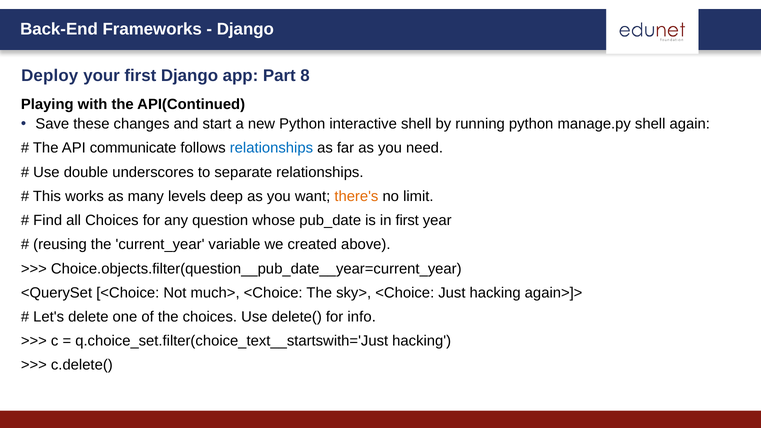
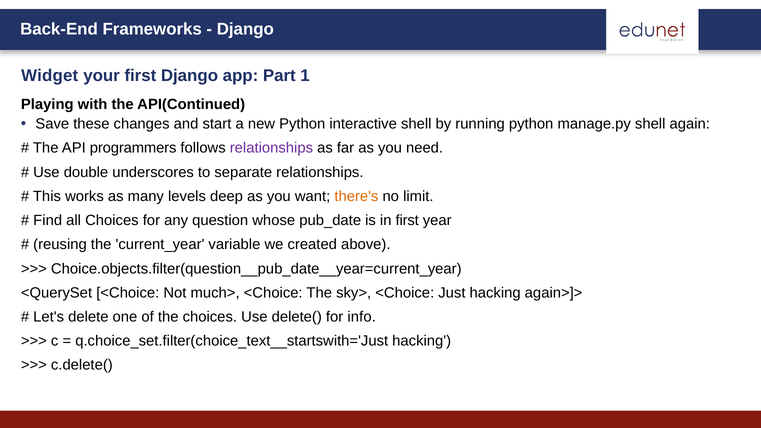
Deploy: Deploy -> Widget
8: 8 -> 1
communicate: communicate -> programmers
relationships at (271, 148) colour: blue -> purple
